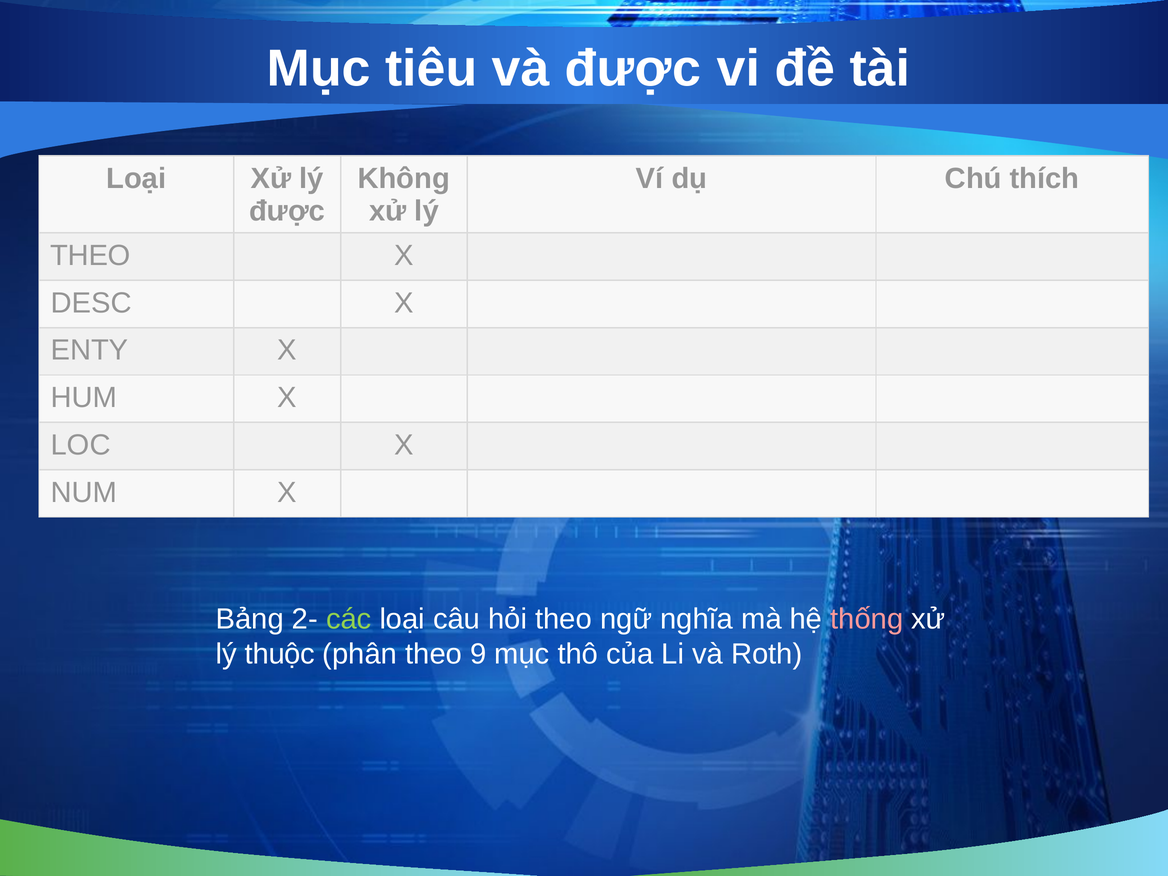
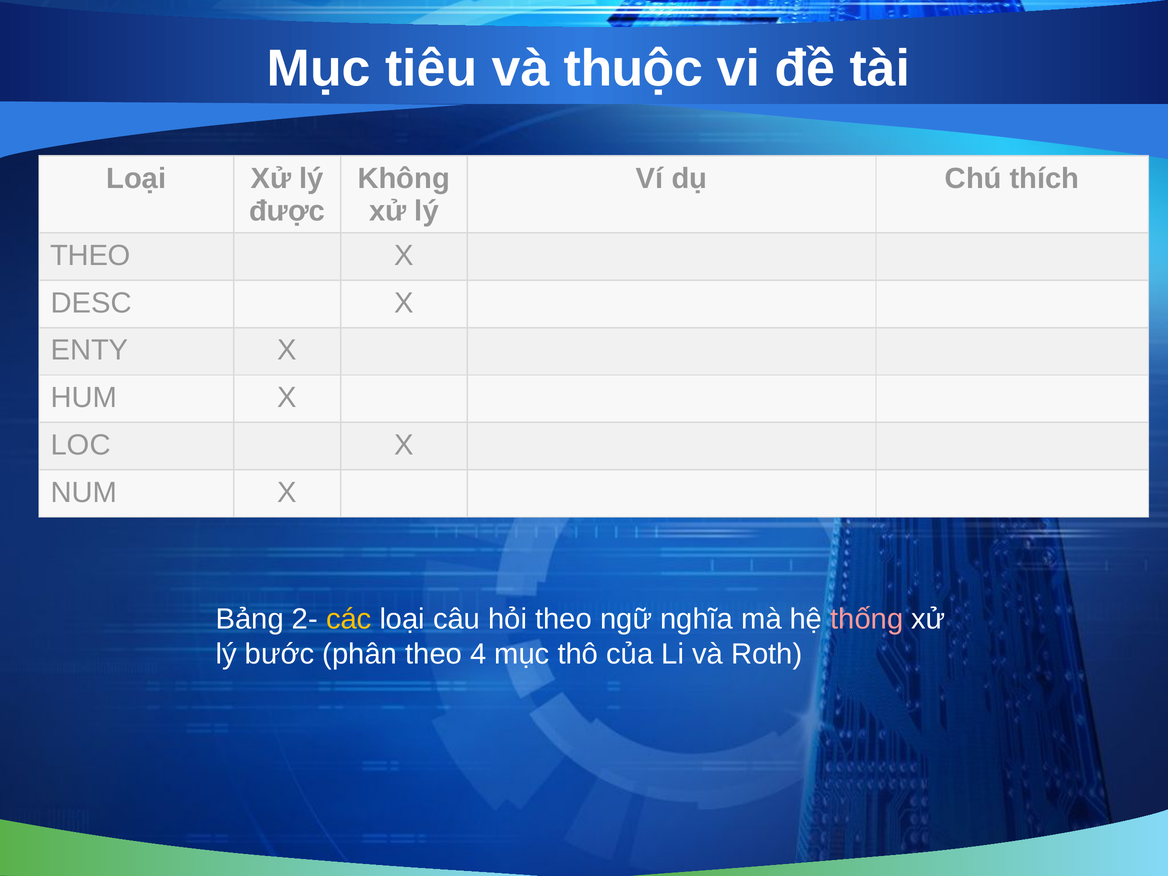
và được: được -> thuộc
các colour: light green -> yellow
thuộc: thuộc -> bước
9: 9 -> 4
